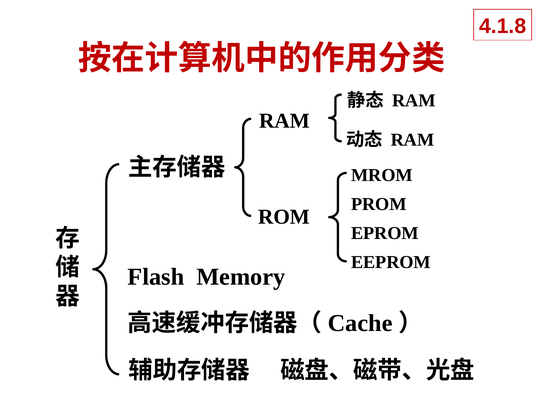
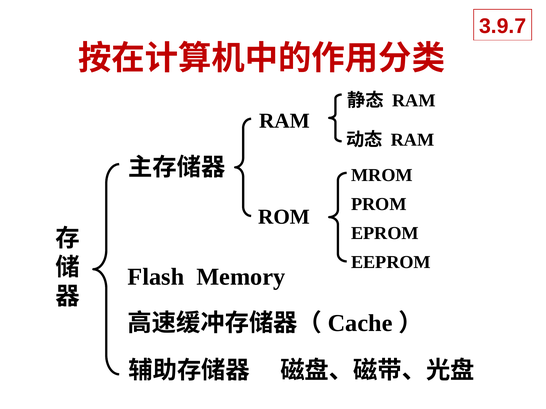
4.1.8: 4.1.8 -> 3.9.7
